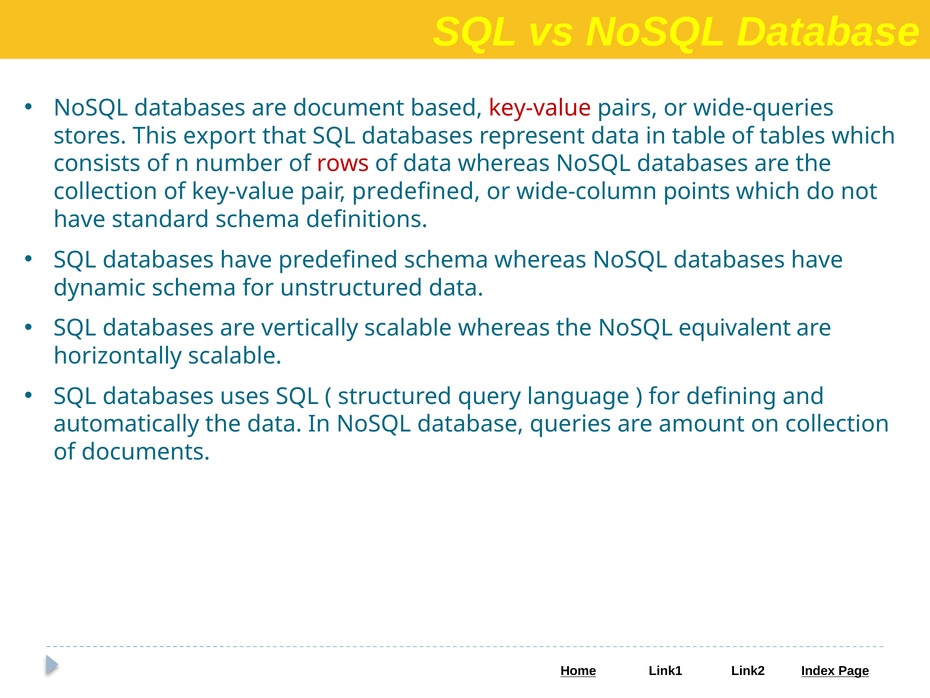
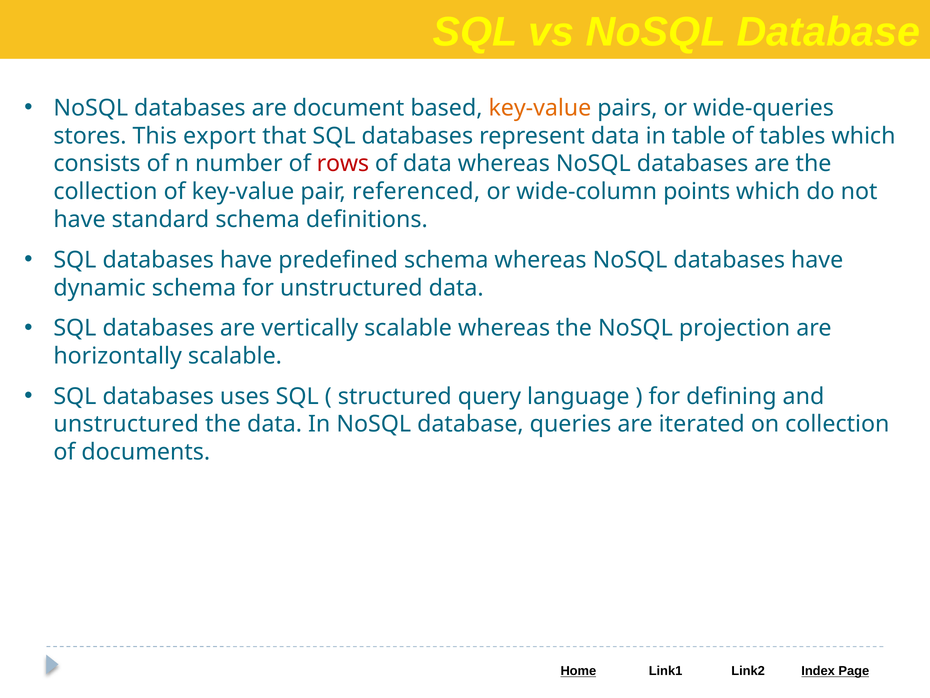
key-value at (540, 108) colour: red -> orange
pair predefined: predefined -> referenced
equivalent: equivalent -> projection
automatically at (126, 424): automatically -> unstructured
amount: amount -> iterated
